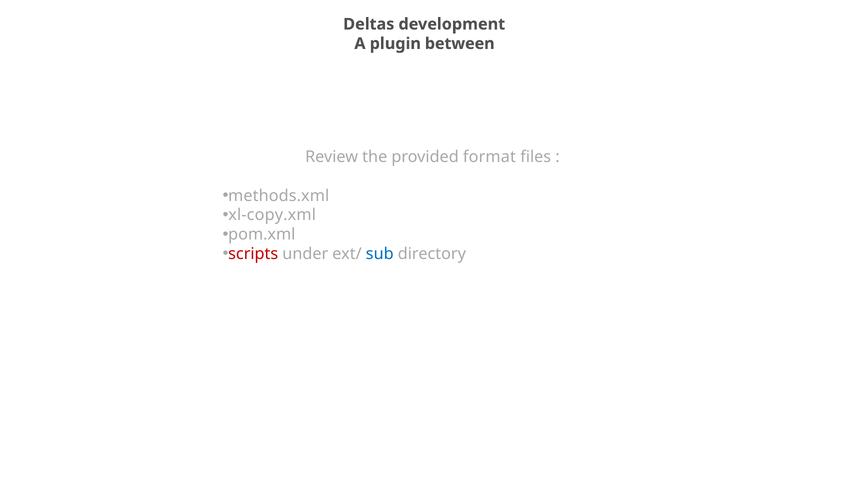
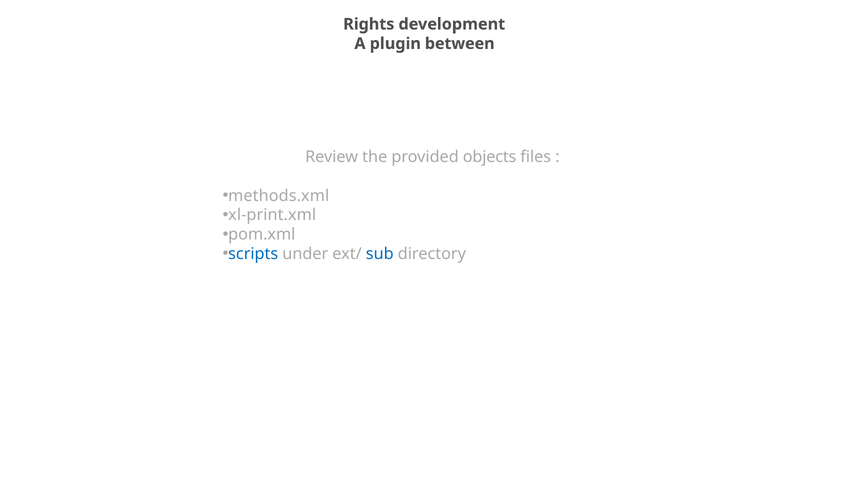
Deltas: Deltas -> Rights
format: format -> objects
xl-copy.xml: xl-copy.xml -> xl-print.xml
scripts colour: red -> blue
